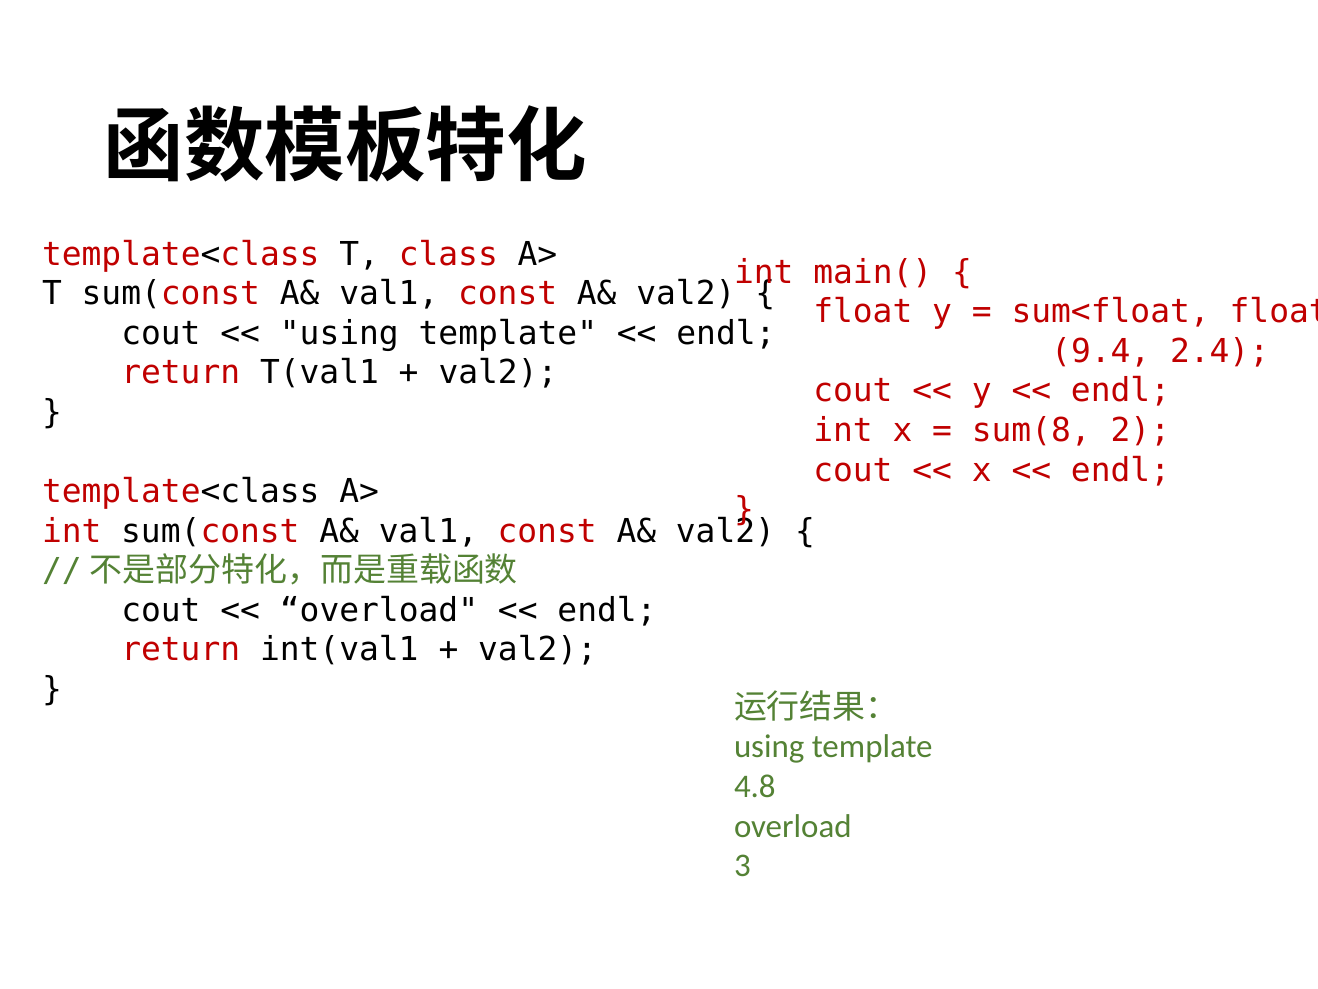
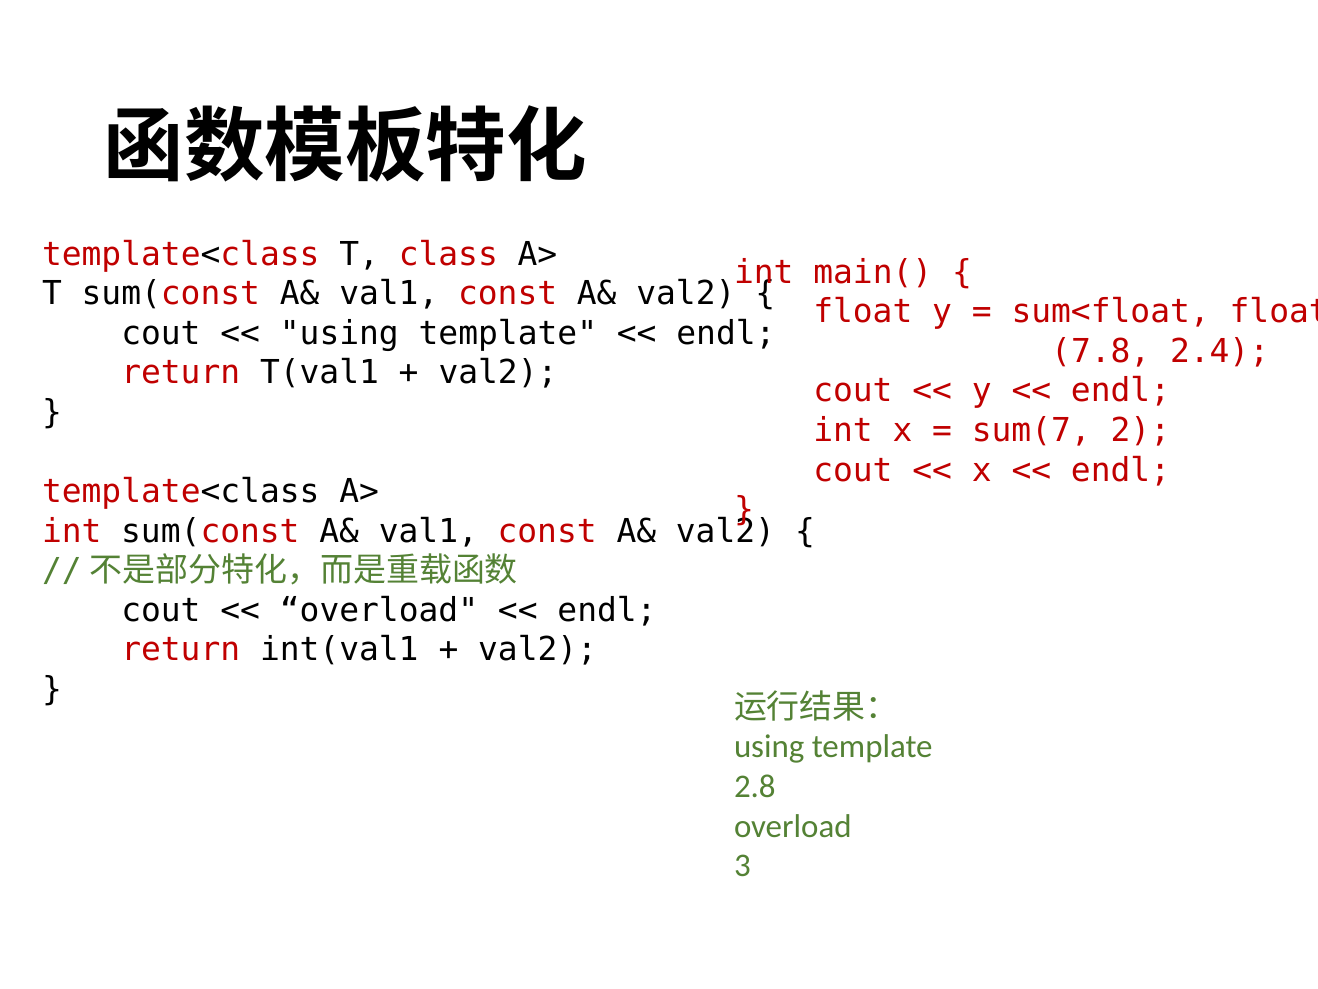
9.4: 9.4 -> 7.8
sum(8: sum(8 -> sum(7
4.8: 4.8 -> 2.8
